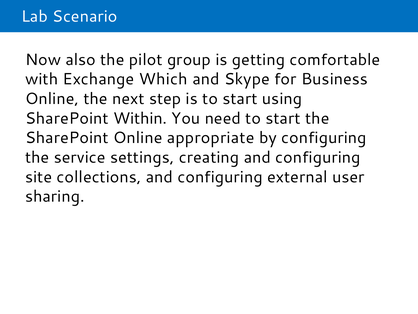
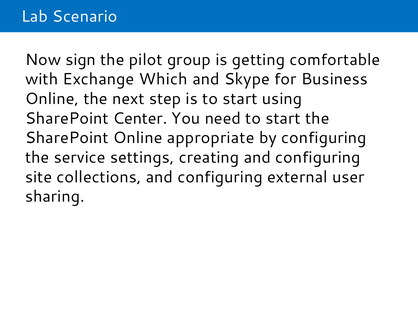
also: also -> sign
Within: Within -> Center
